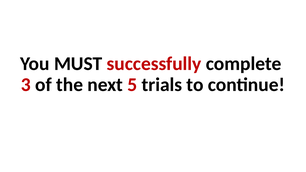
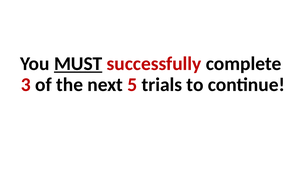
MUST underline: none -> present
